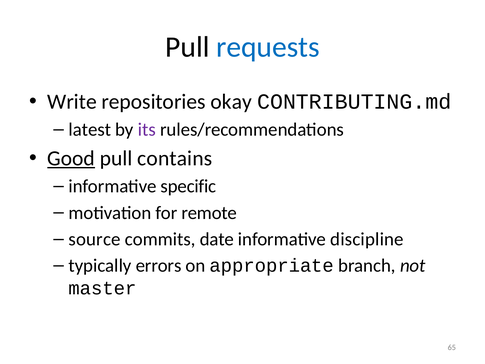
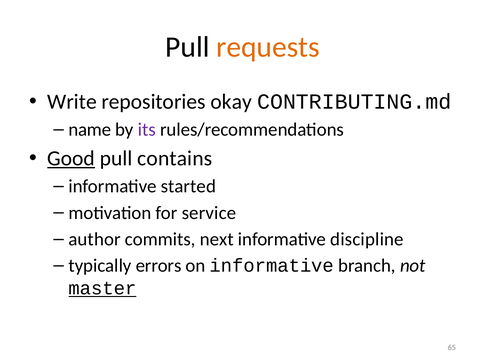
requests colour: blue -> orange
latest: latest -> name
specific: specific -> started
remote: remote -> service
source: source -> author
date: date -> next
on appropriate: appropriate -> informative
master underline: none -> present
